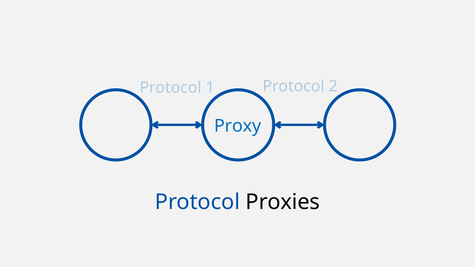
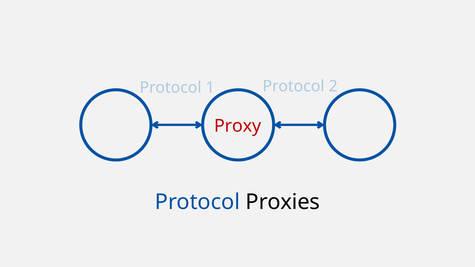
Proxy colour: blue -> red
